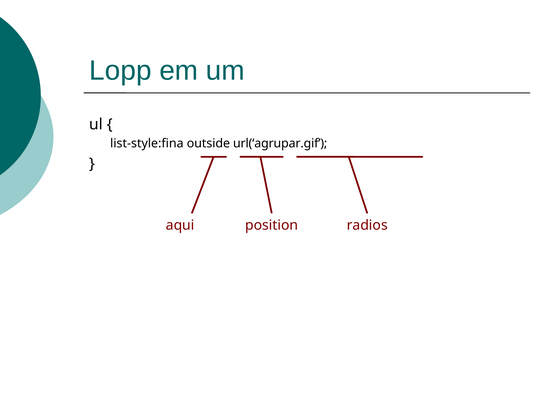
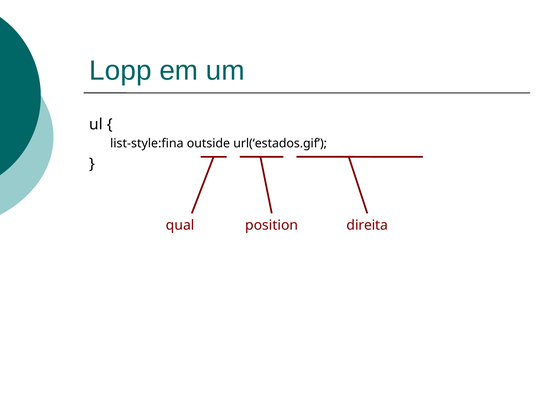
url(‘agrupar.gif: url(‘agrupar.gif -> url(‘estados.gif
aqui: aqui -> qual
radios: radios -> direita
